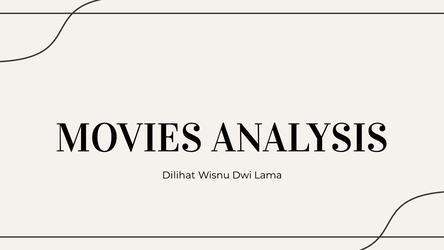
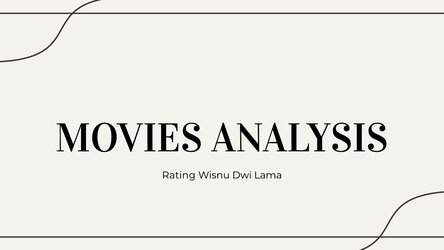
Dilihat: Dilihat -> Rating
